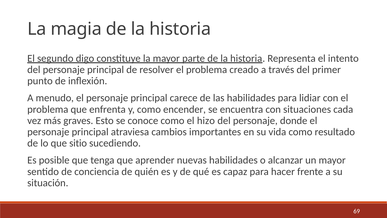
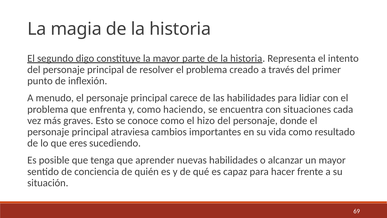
encender: encender -> haciendo
sitio: sitio -> eres
